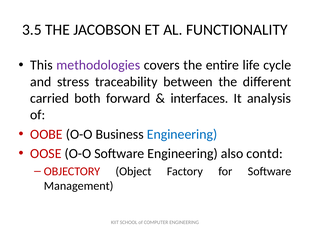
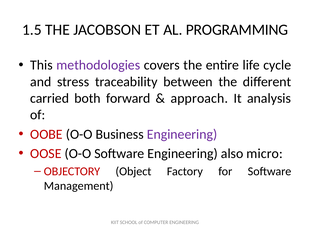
3.5: 3.5 -> 1.5
FUNCTIONALITY: FUNCTIONALITY -> PROGRAMMING
interfaces: interfaces -> approach
Engineering at (182, 134) colour: blue -> purple
contd: contd -> micro
